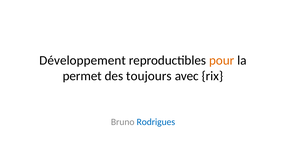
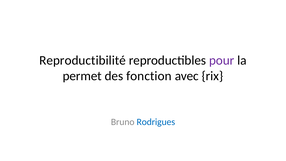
Développement: Développement -> Reproductibilité
pour colour: orange -> purple
toujours: toujours -> fonction
